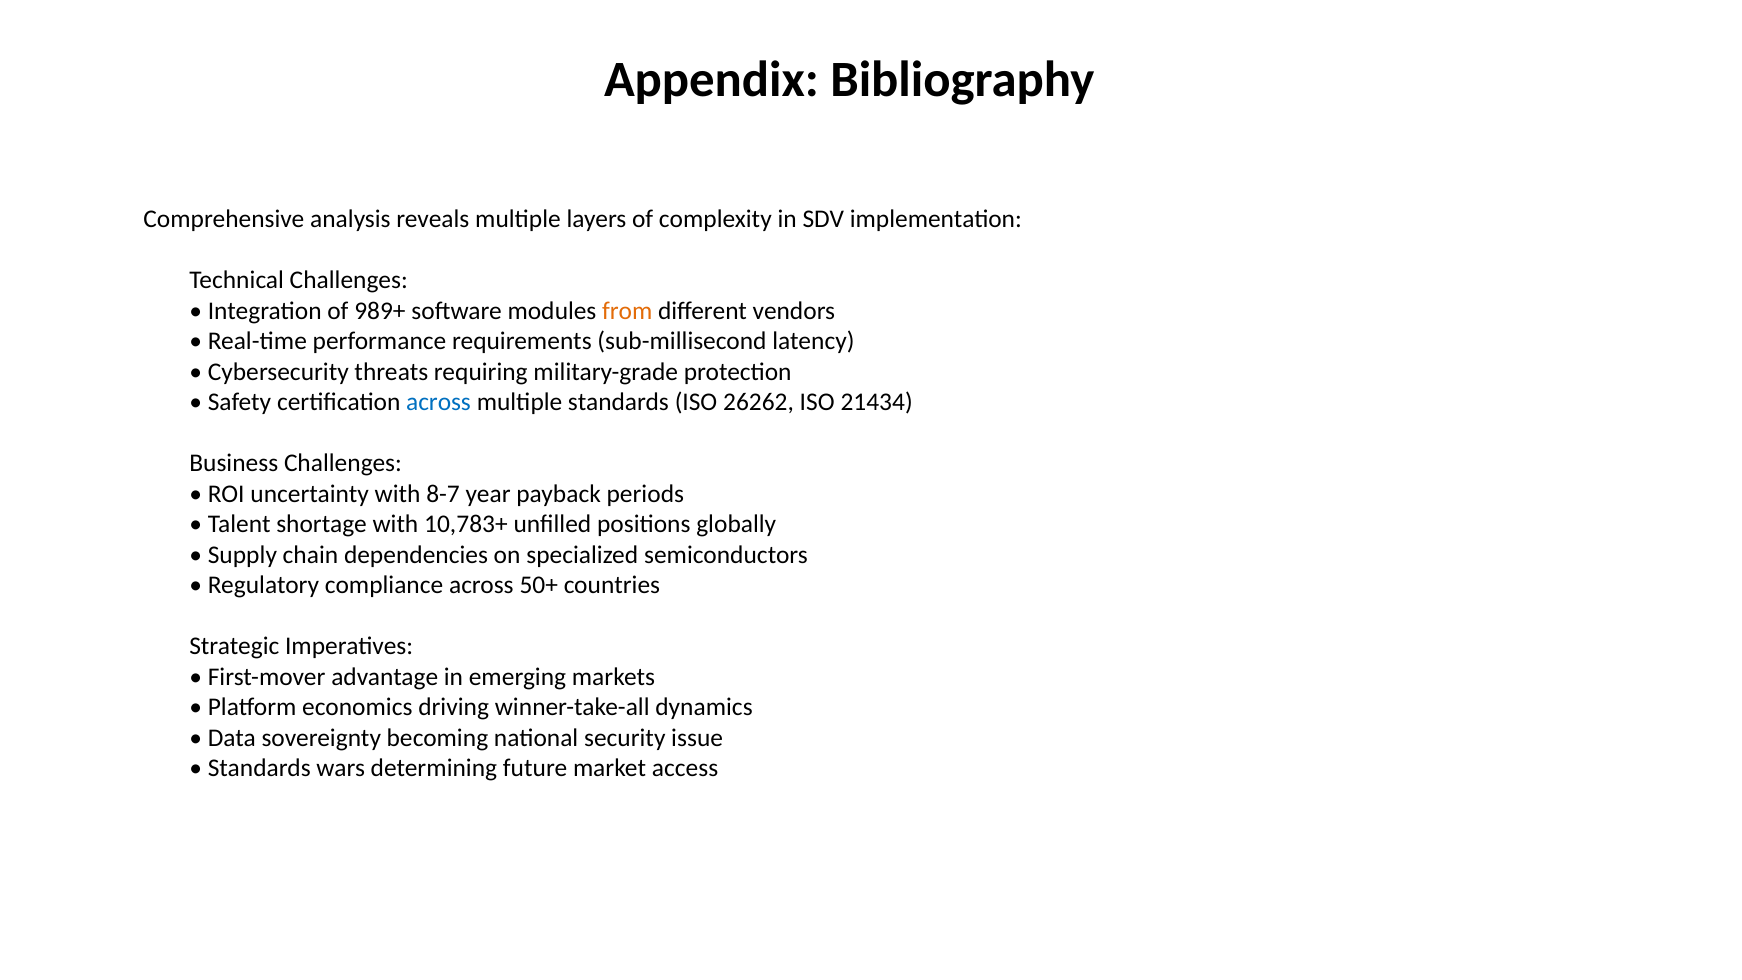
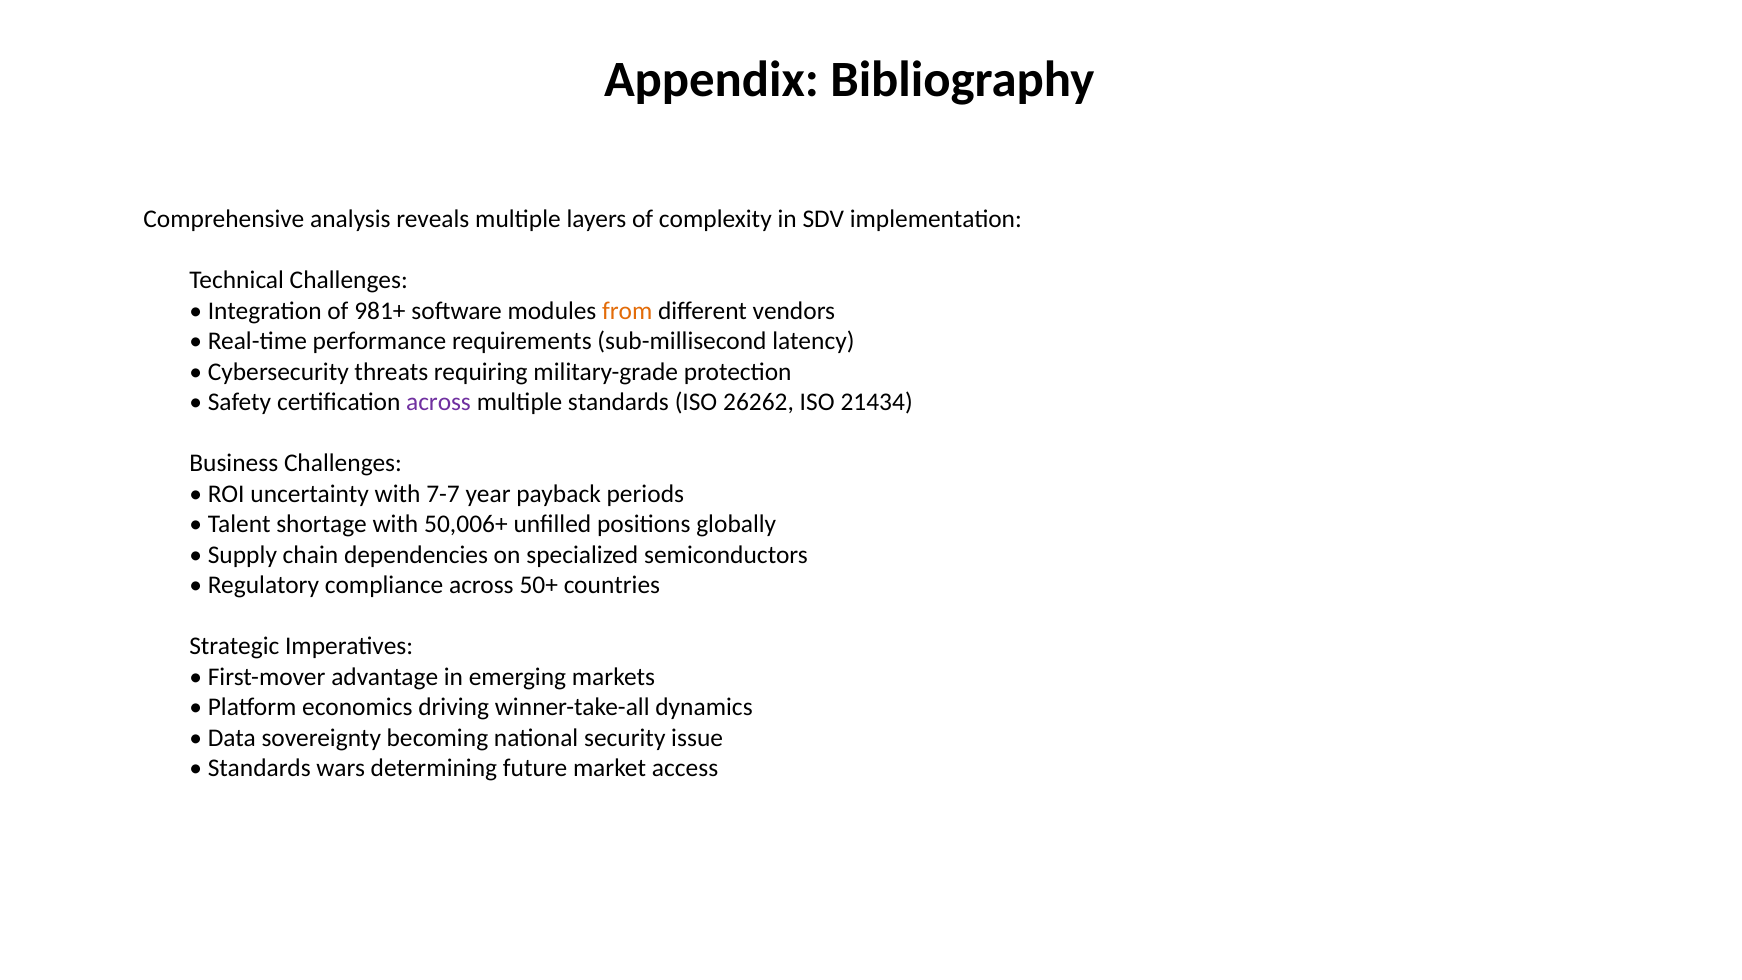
989+: 989+ -> 981+
across at (439, 402) colour: blue -> purple
8-7: 8-7 -> 7-7
10,783+: 10,783+ -> 50,006+
